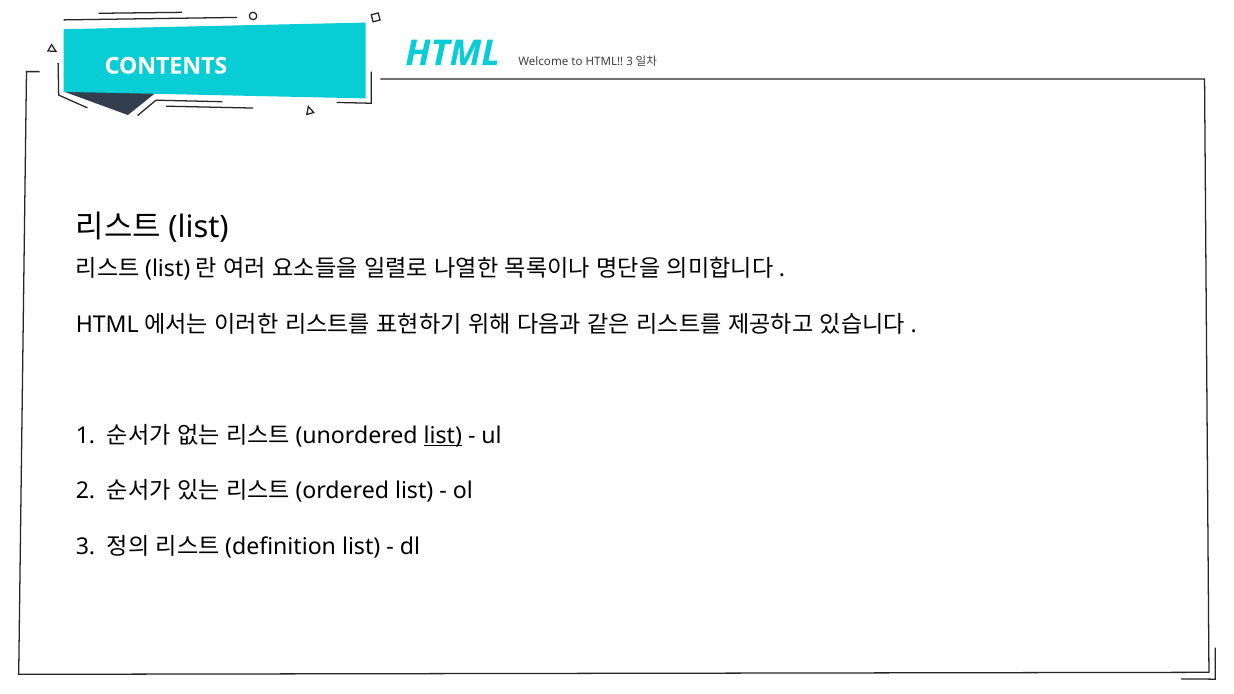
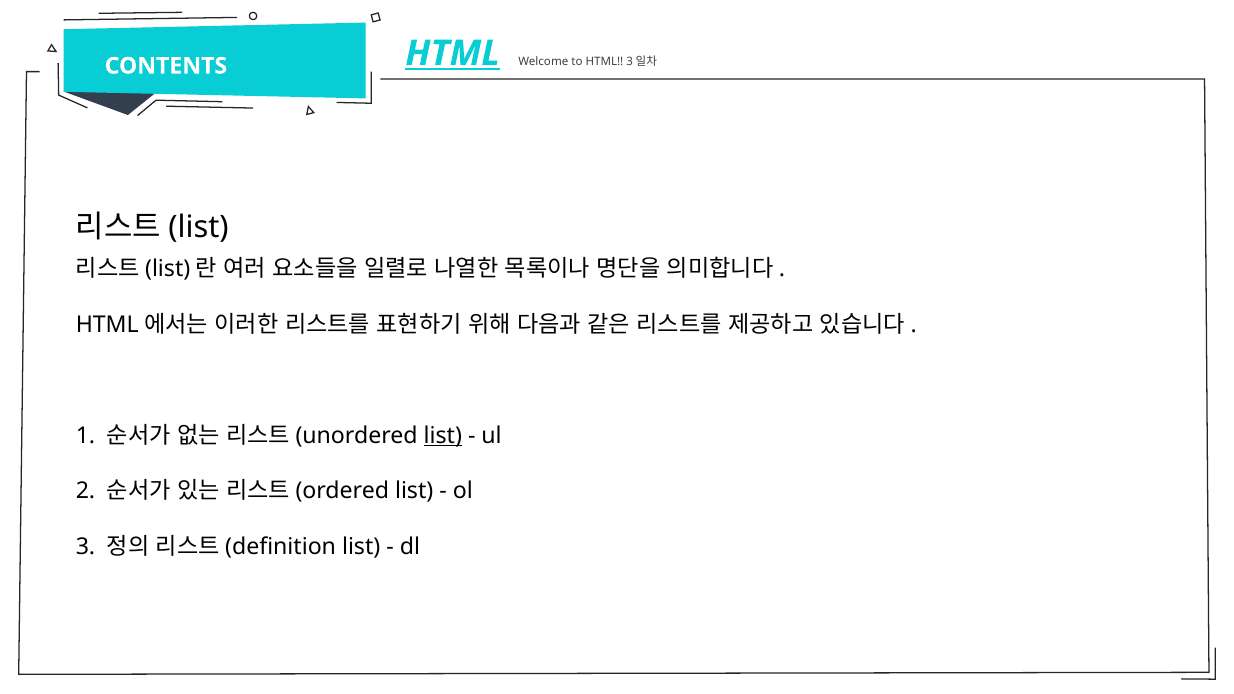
HTML at (453, 53) underline: none -> present
